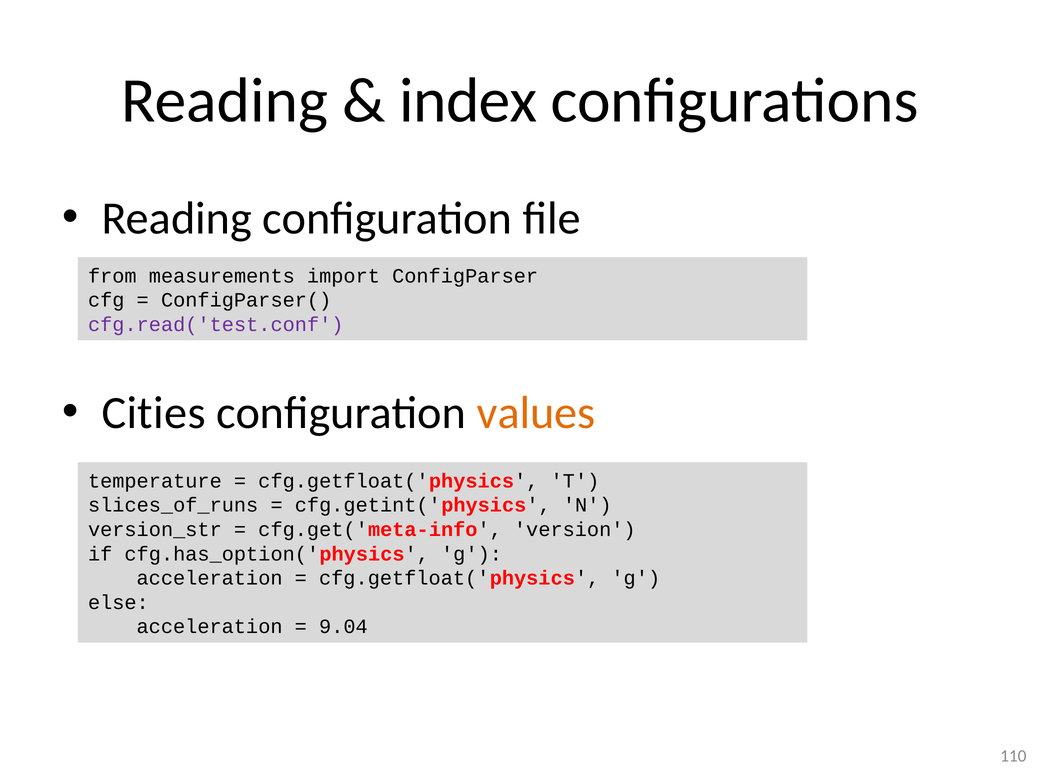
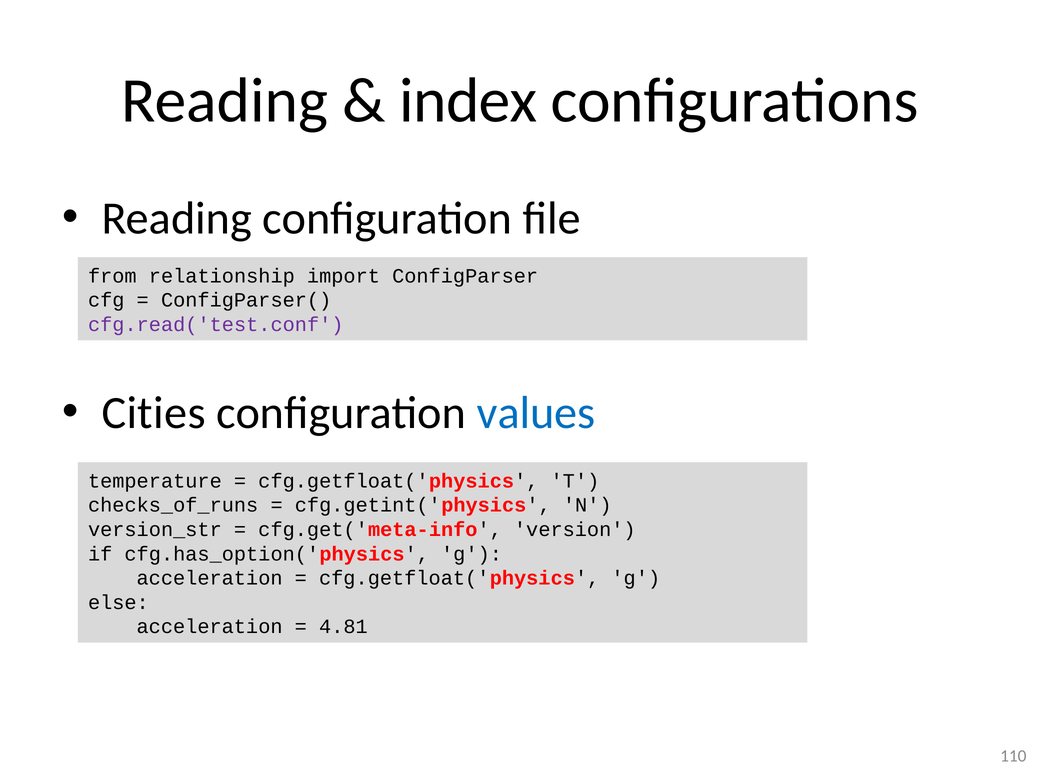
measurements: measurements -> relationship
values colour: orange -> blue
slices_of_runs: slices_of_runs -> checks_of_runs
9.04: 9.04 -> 4.81
